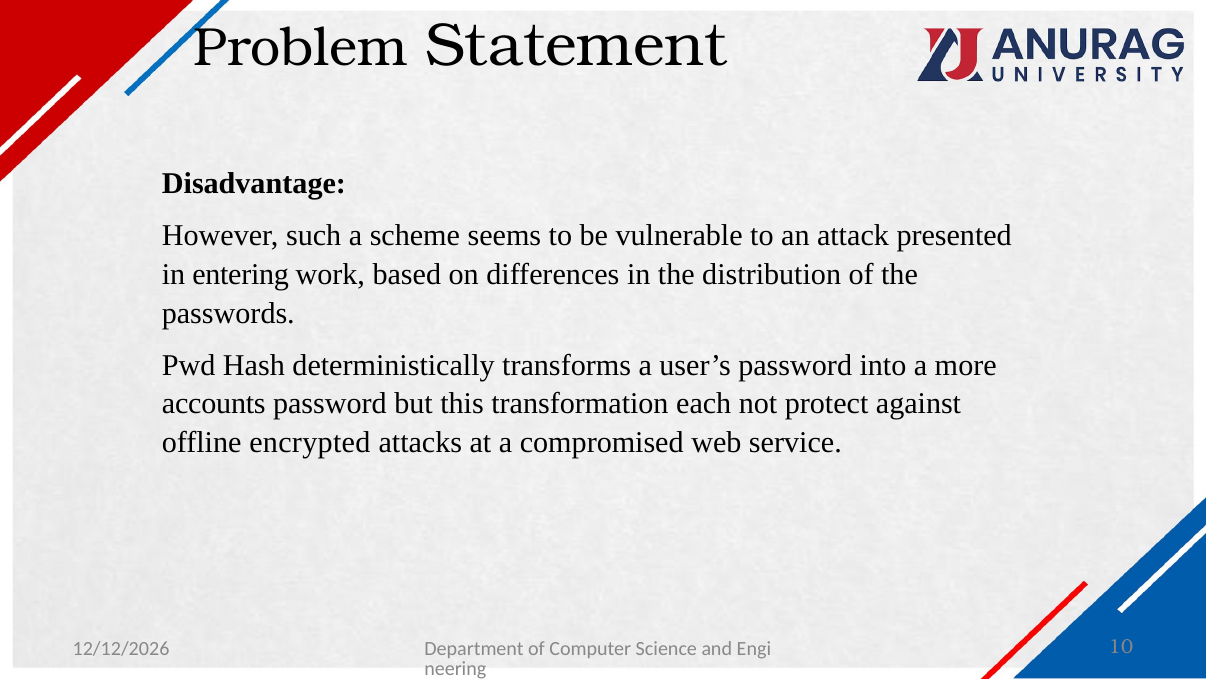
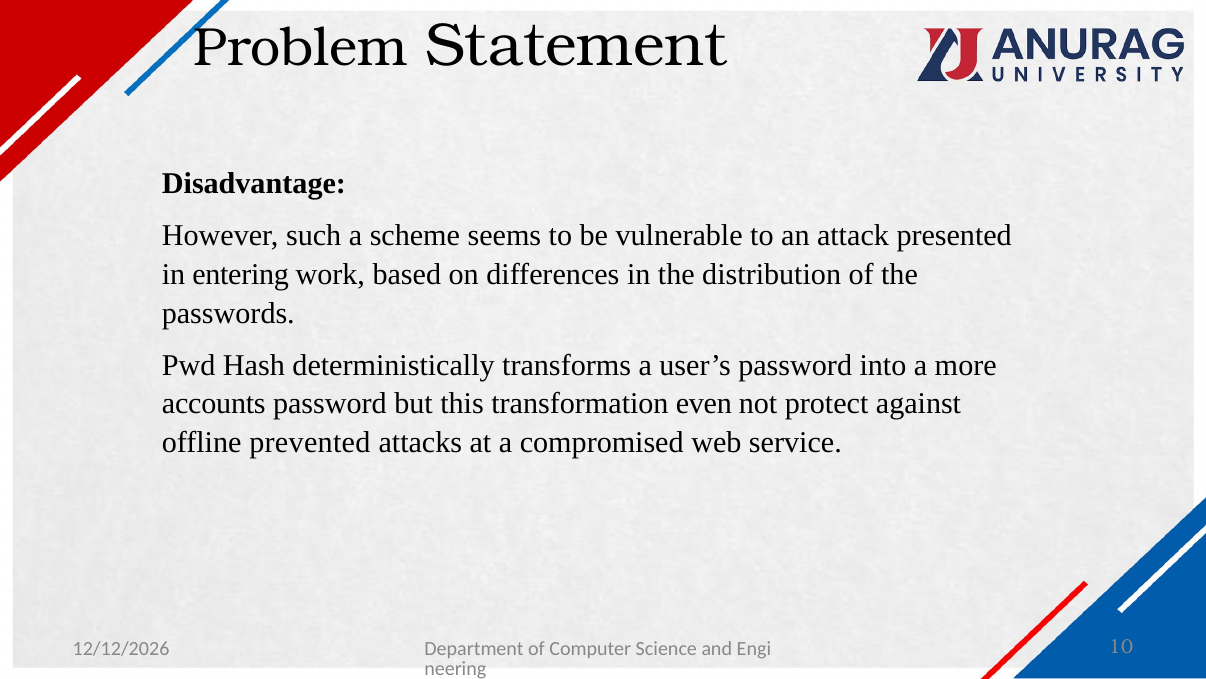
each: each -> even
encrypted: encrypted -> prevented
